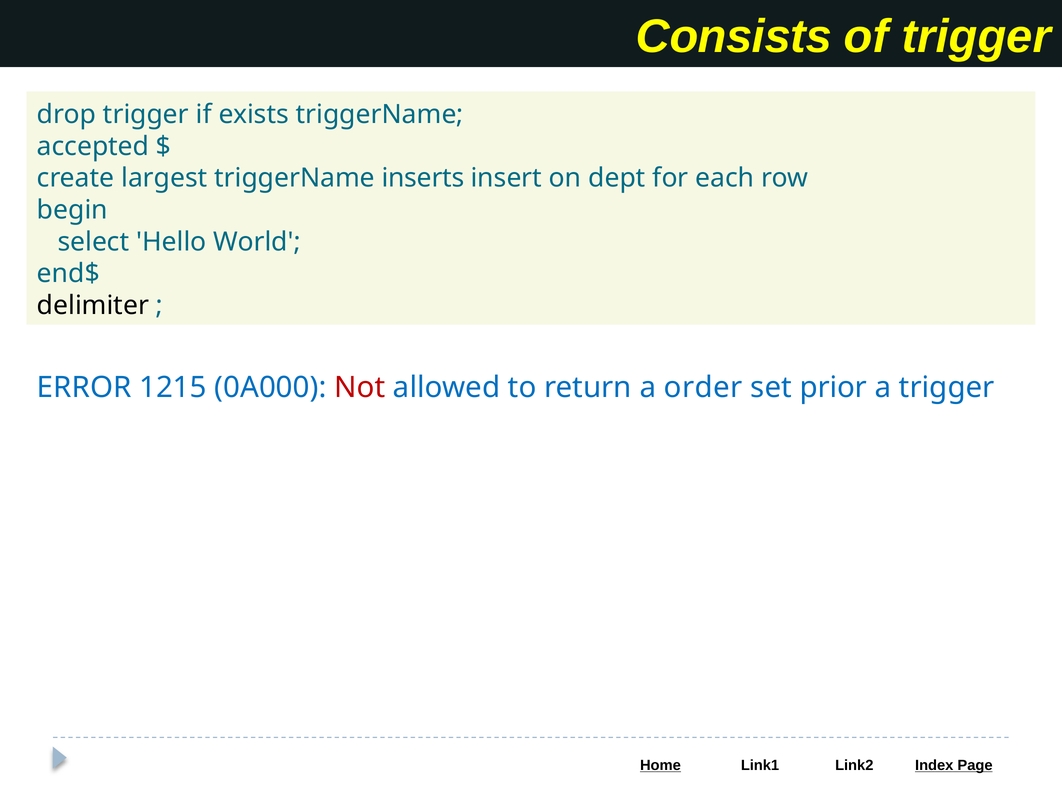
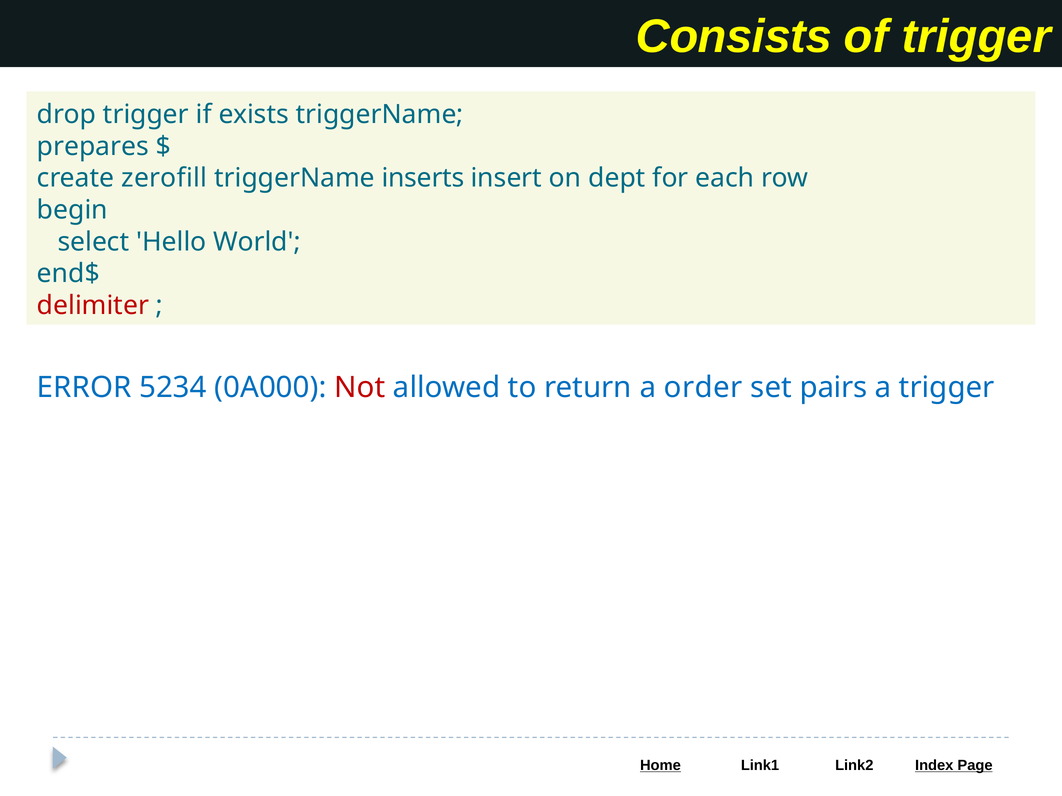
accepted: accepted -> prepares
largest: largest -> zerofill
delimiter colour: black -> red
1215: 1215 -> 5234
prior: prior -> pairs
